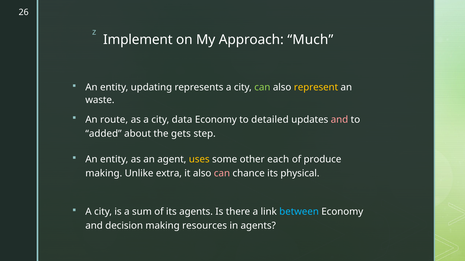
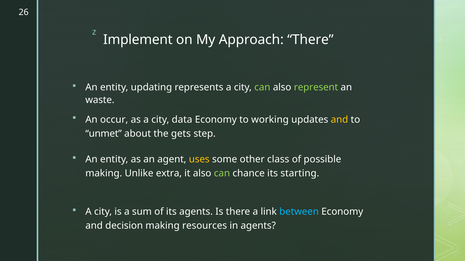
Approach Much: Much -> There
represent colour: yellow -> light green
route: route -> occur
detailed: detailed -> working
and at (339, 120) colour: pink -> yellow
added: added -> unmet
each: each -> class
produce: produce -> possible
can at (222, 174) colour: pink -> light green
physical: physical -> starting
